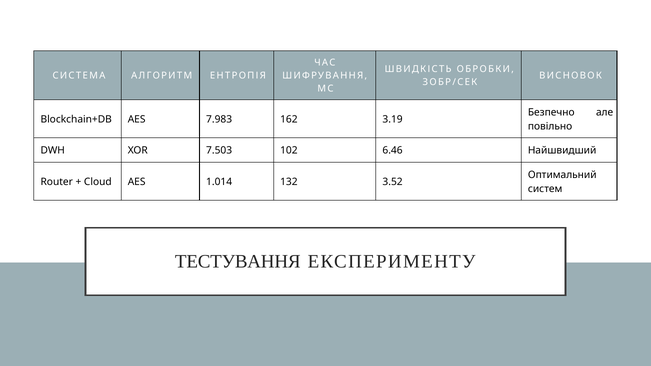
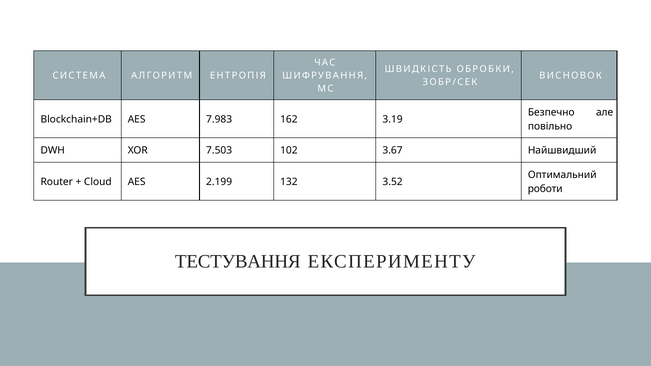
6.46: 6.46 -> 3.67
1.014: 1.014 -> 2.199
систем: систем -> роботи
